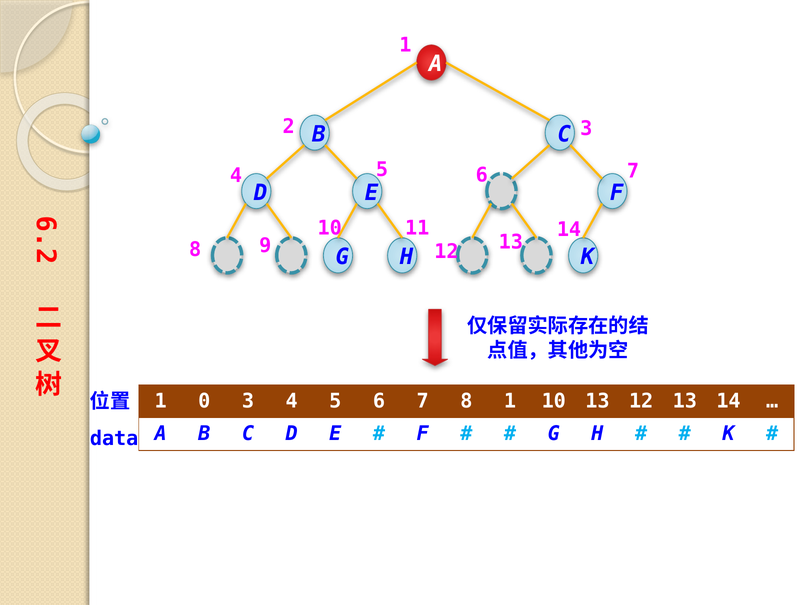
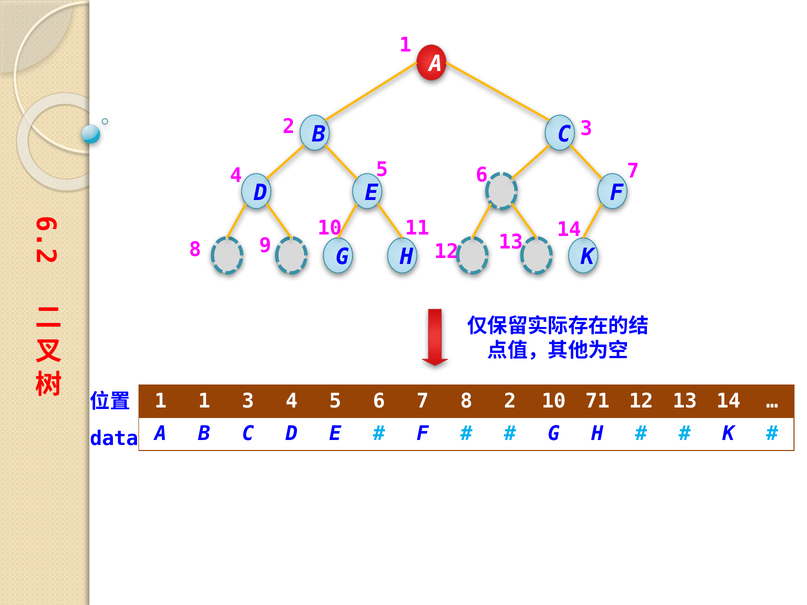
1 0: 0 -> 1
8 1: 1 -> 2
10 13: 13 -> 71
